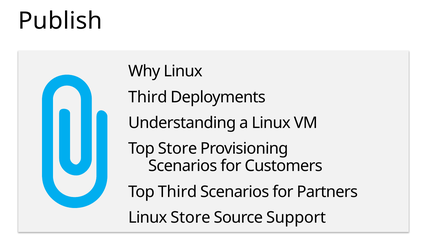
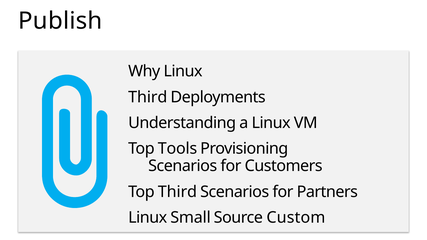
Top Store: Store -> Tools
Linux Store: Store -> Small
Support: Support -> Custom
